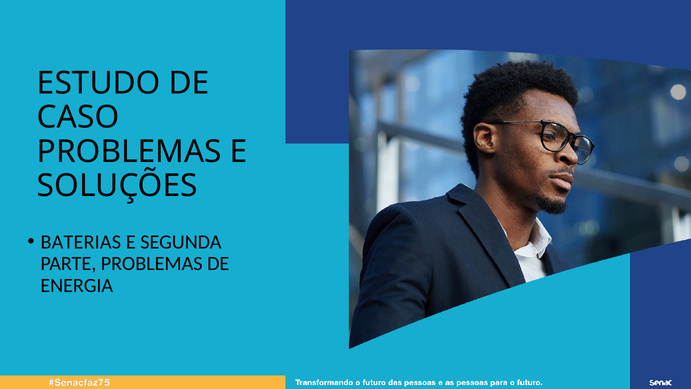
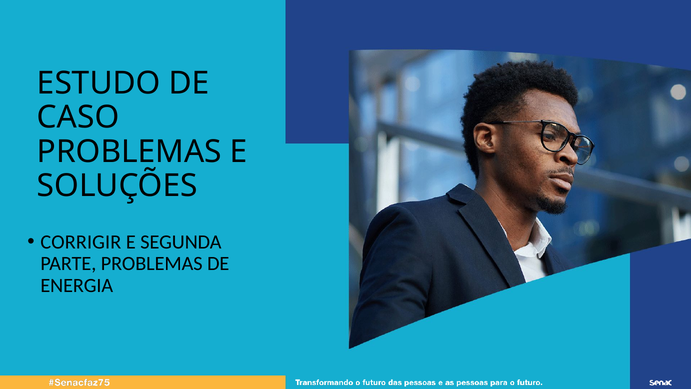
BATERIAS: BATERIAS -> CORRIGIR
